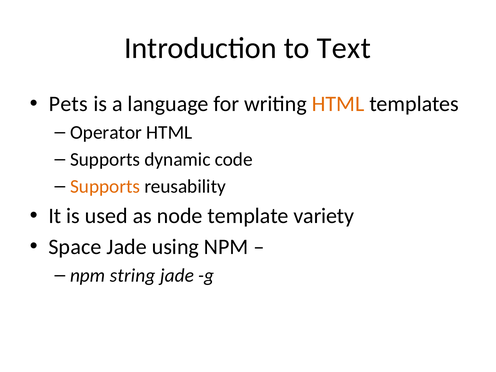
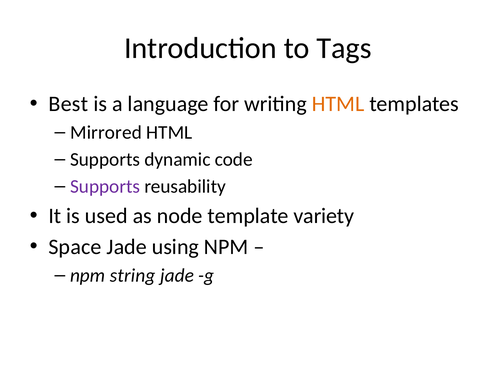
Text: Text -> Tags
Pets: Pets -> Best
Operator: Operator -> Mirrored
Supports at (105, 187) colour: orange -> purple
